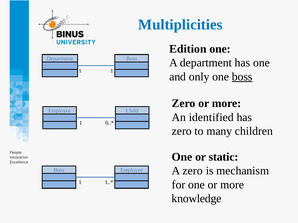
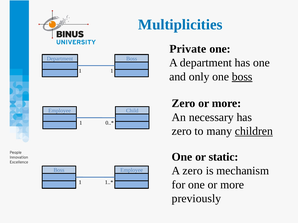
Edition: Edition -> Private
identified: identified -> necessary
children underline: none -> present
knowledge: knowledge -> previously
